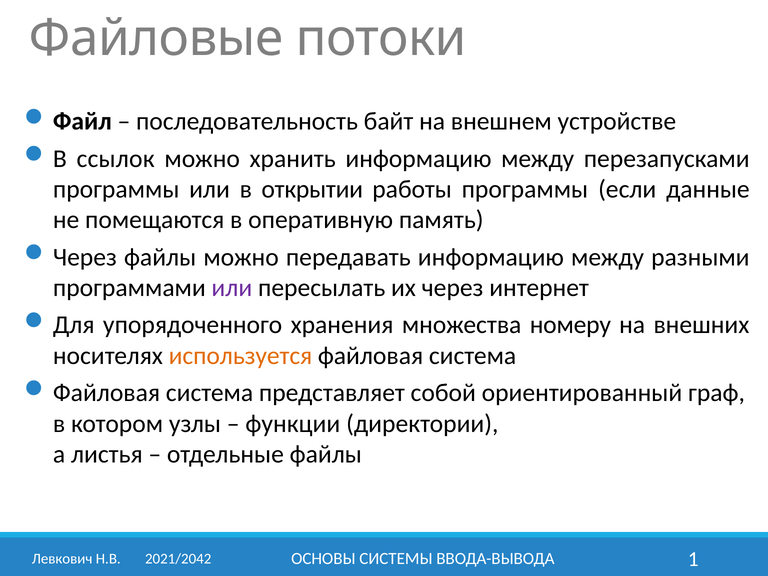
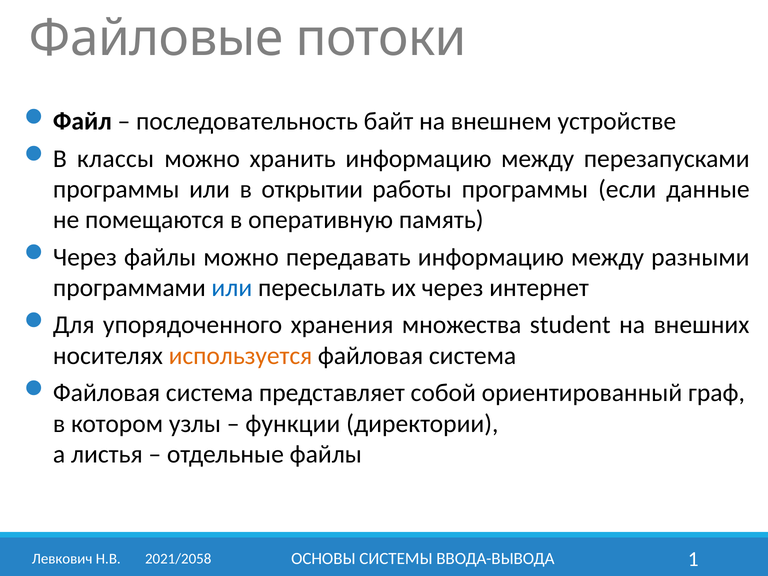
ссылок: ссылок -> классы
или at (232, 288) colour: purple -> blue
номеру: номеру -> student
2021/2042: 2021/2042 -> 2021/2058
